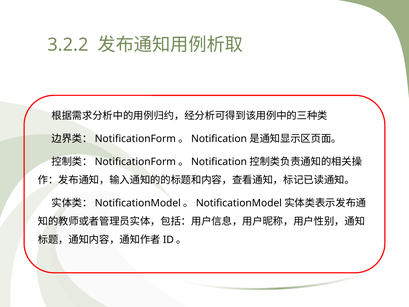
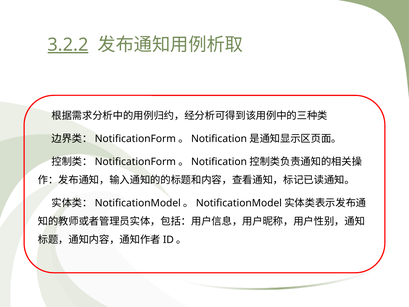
3.2.2 underline: none -> present
